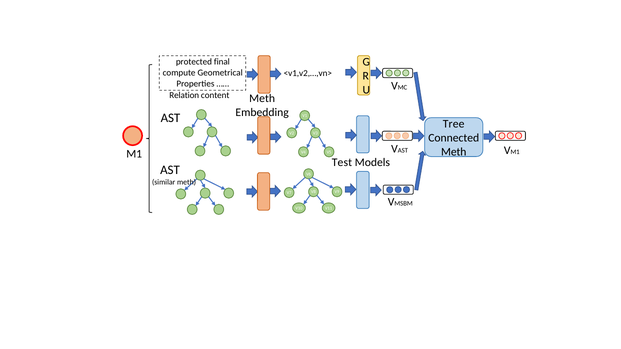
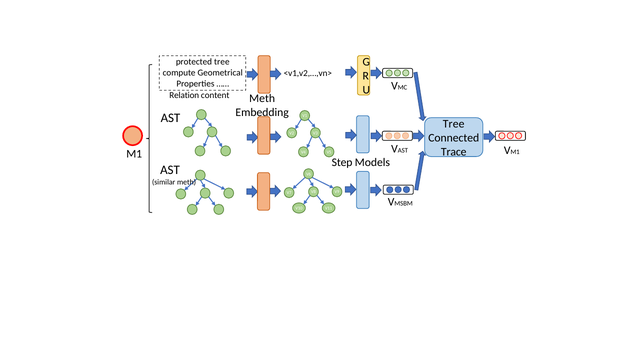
protected final: final -> tree
Meth at (454, 152): Meth -> Trace
Test: Test -> Step
